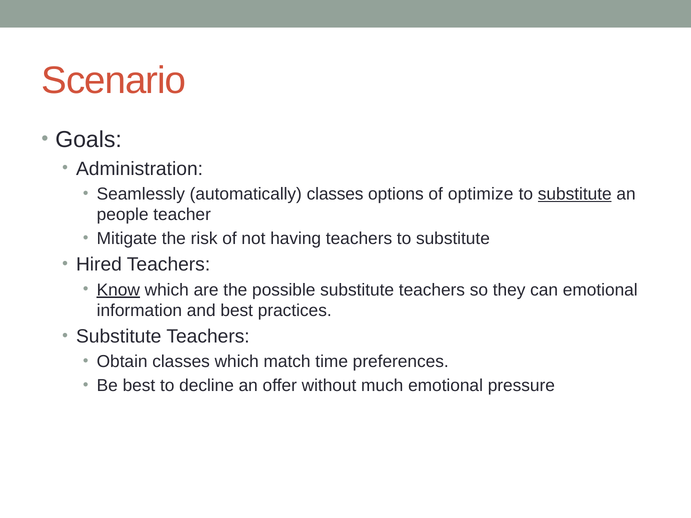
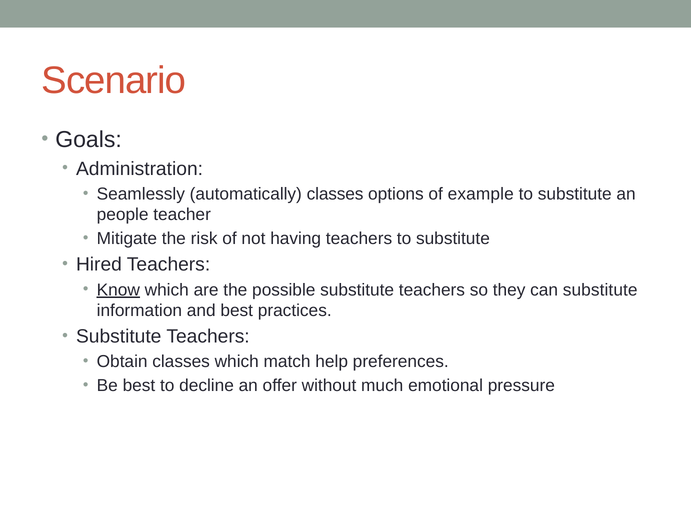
optimize: optimize -> example
substitute at (575, 194) underline: present -> none
can emotional: emotional -> substitute
time: time -> help
